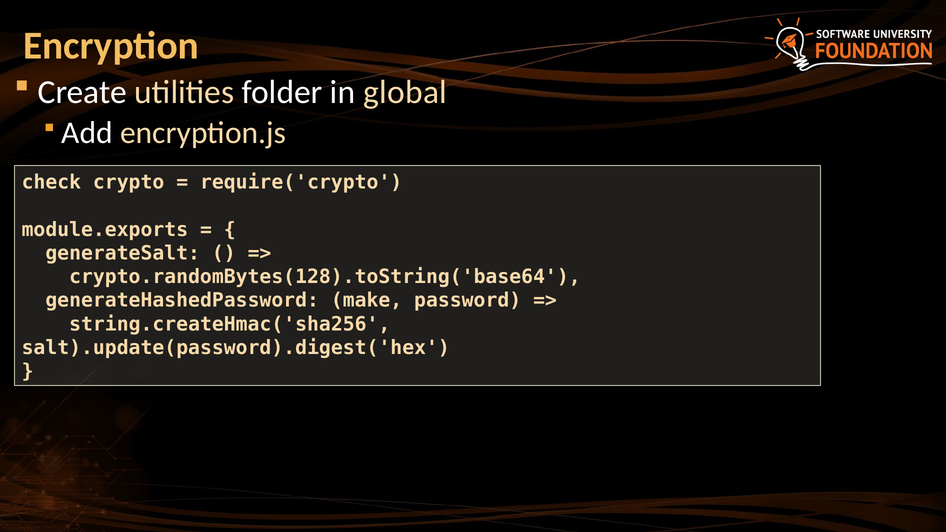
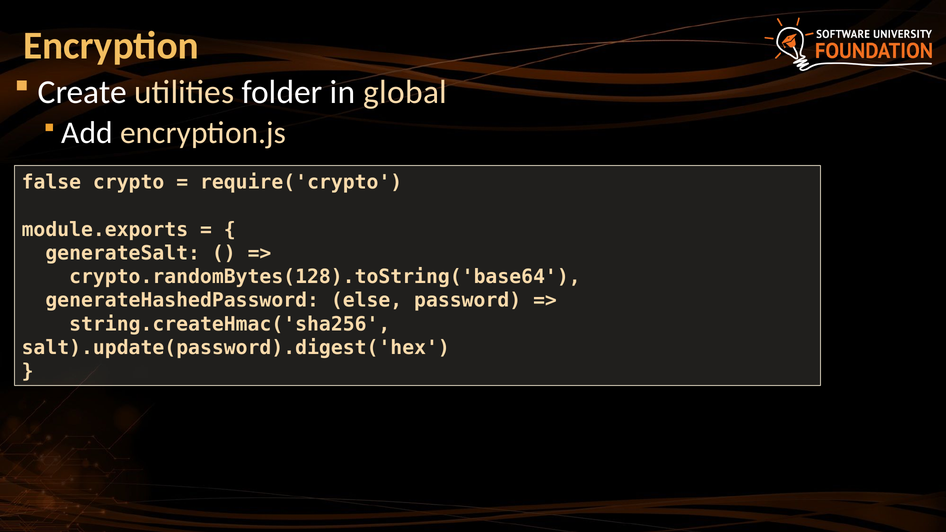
check: check -> false
make: make -> else
